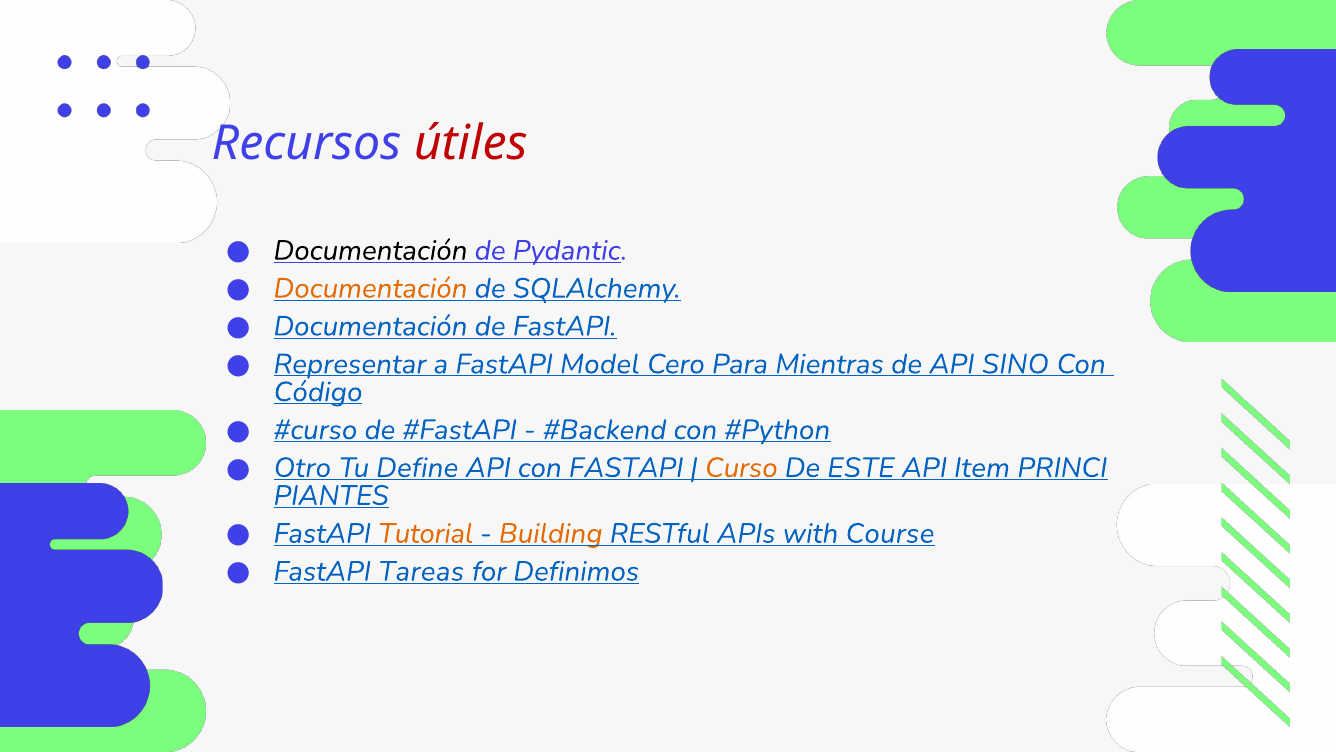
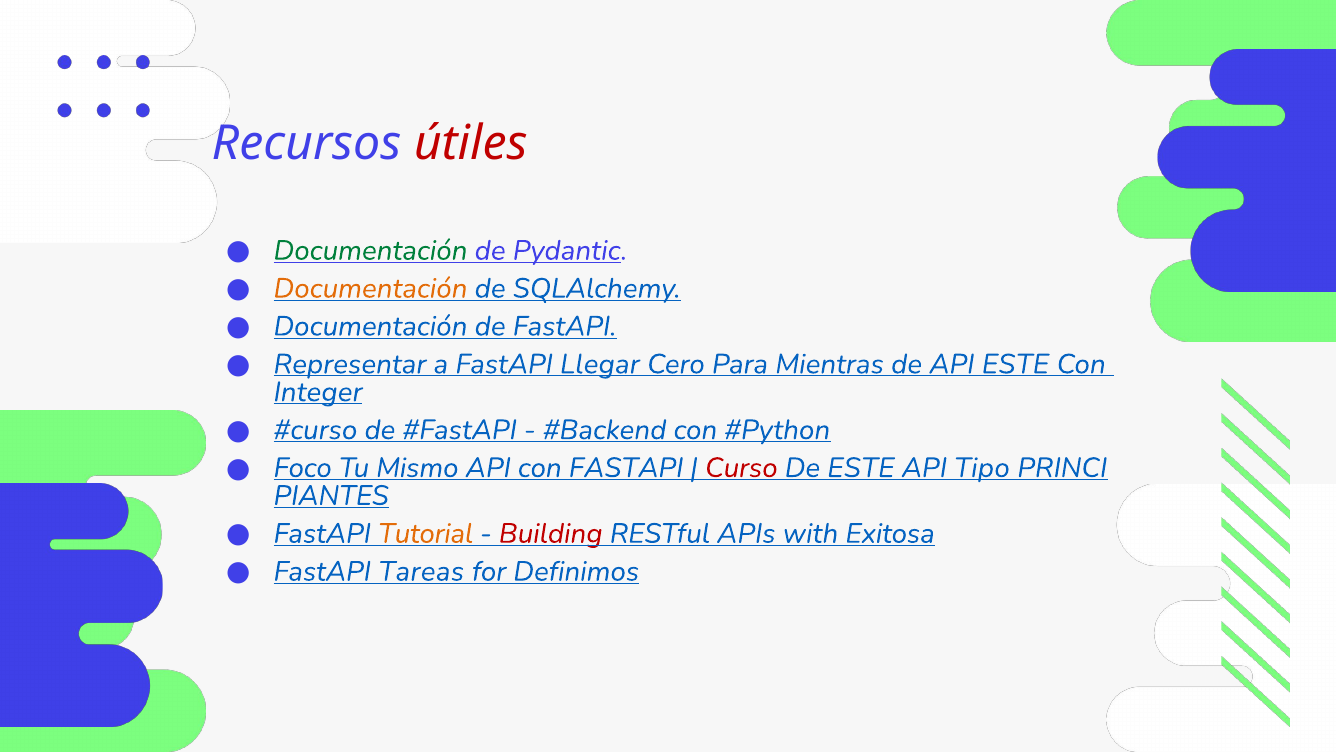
Documentación at (371, 250) colour: black -> green
Model: Model -> Llegar
API SINO: SINO -> ESTE
Código: Código -> Integer
Otro: Otro -> Foco
Define: Define -> Mismo
Curso colour: orange -> red
Item: Item -> Tipo
Building colour: orange -> red
Course: Course -> Exitosa
